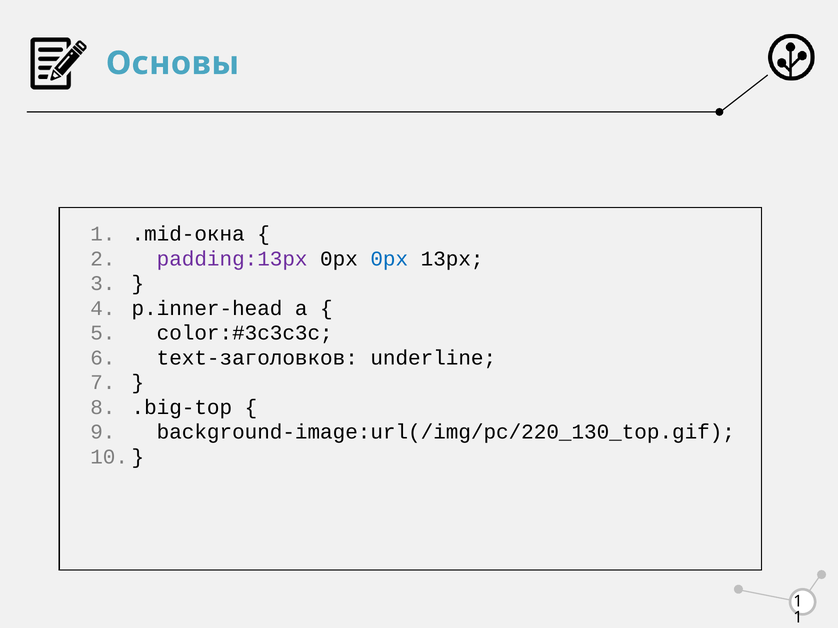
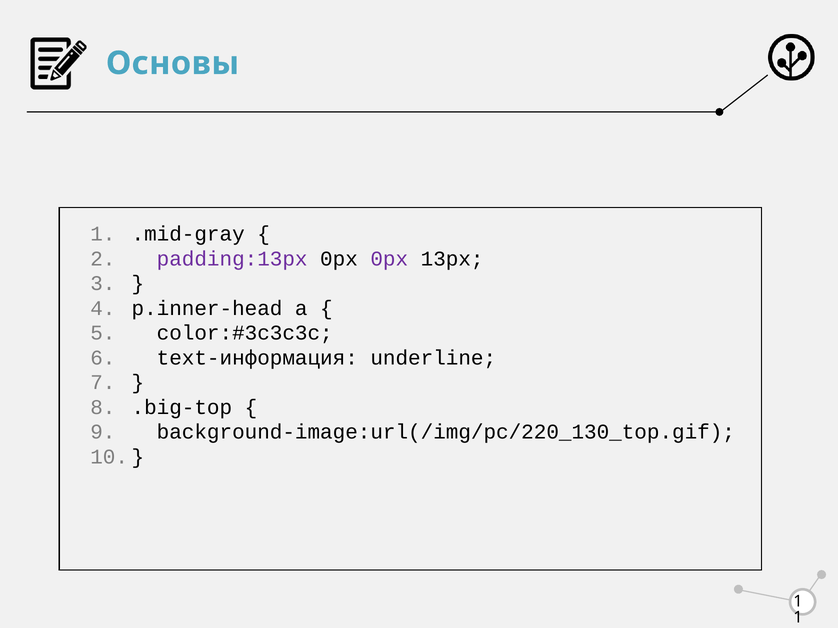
.mid-окна: .mid-окна -> .mid-gray
0px at (389, 259) colour: blue -> purple
text-заголовков: text-заголовков -> text-информация
